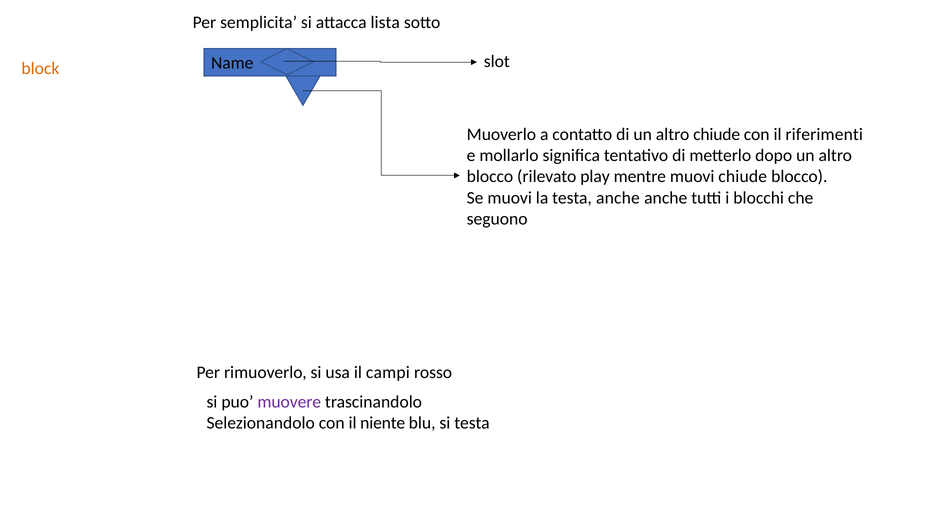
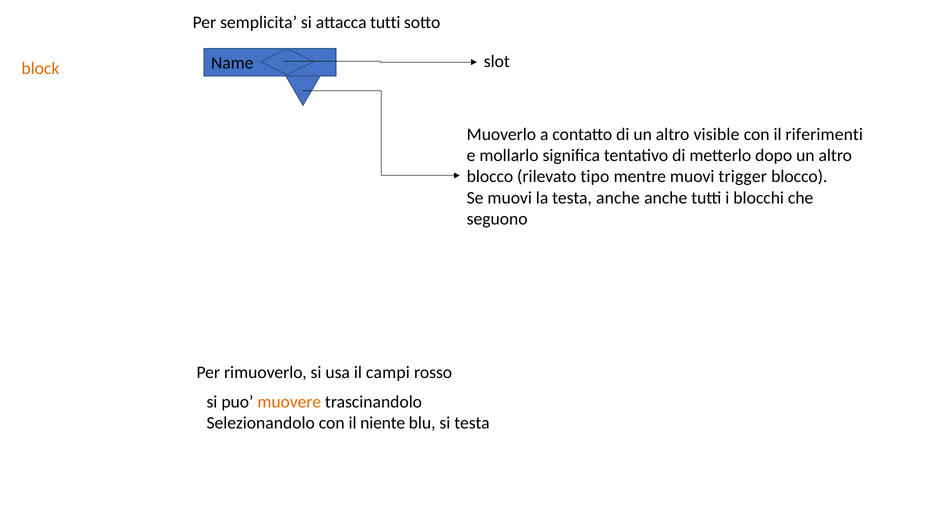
attacca lista: lista -> tutti
altro chiude: chiude -> visible
play: play -> tipo
muovi chiude: chiude -> trigger
muovere colour: purple -> orange
